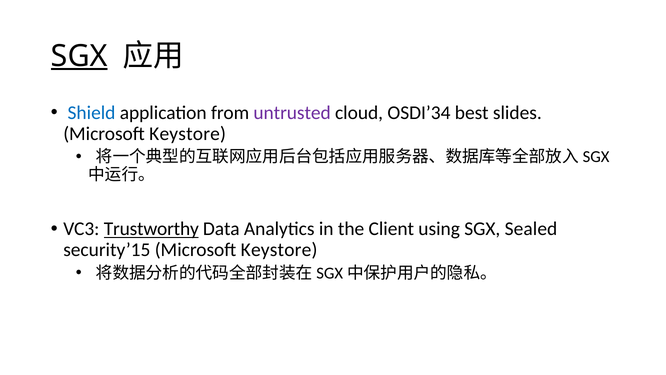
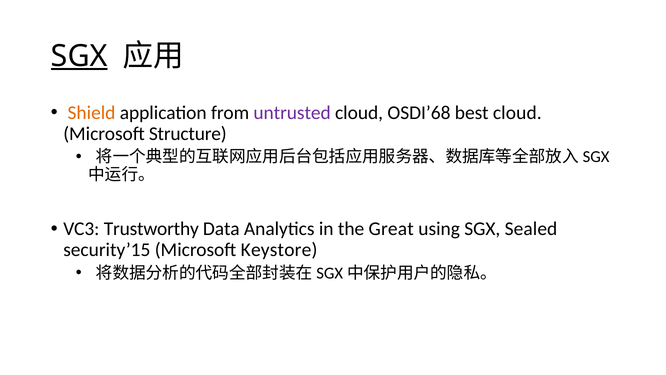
Shield colour: blue -> orange
OSDI’34: OSDI’34 -> OSDI’68
best slides: slides -> cloud
Keystore at (188, 134): Keystore -> Structure
Trustworthy underline: present -> none
Client: Client -> Great
